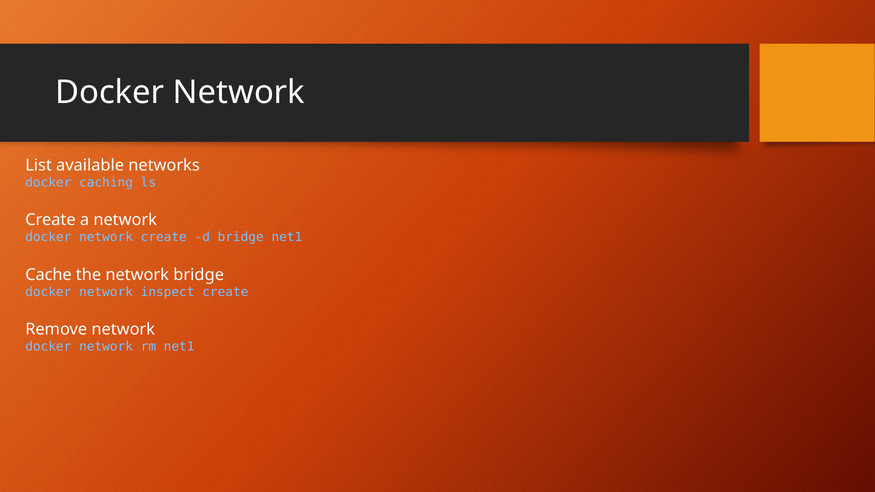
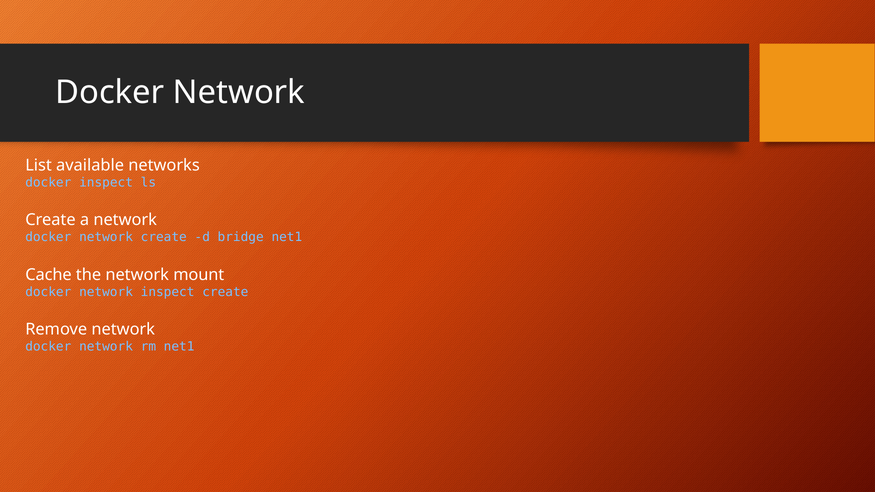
docker caching: caching -> inspect
network bridge: bridge -> mount
